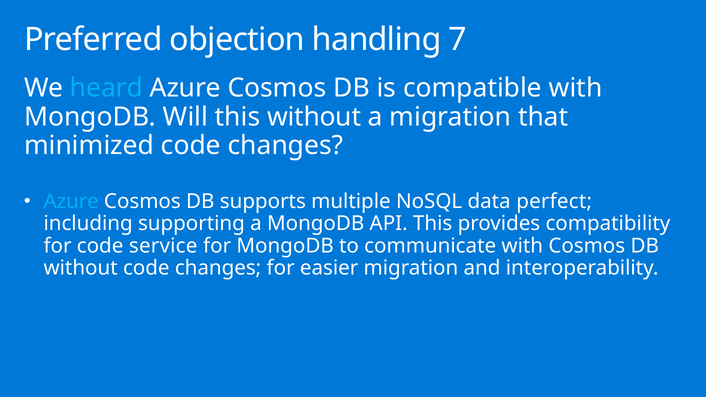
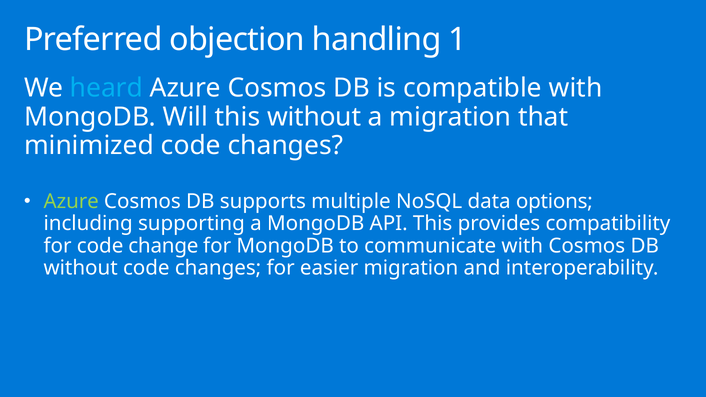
7: 7 -> 1
Azure at (71, 201) colour: light blue -> light green
perfect: perfect -> options
service: service -> change
